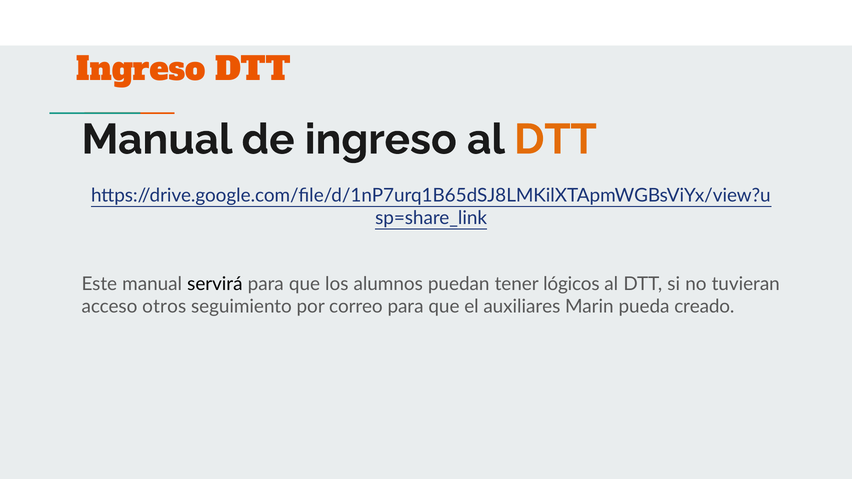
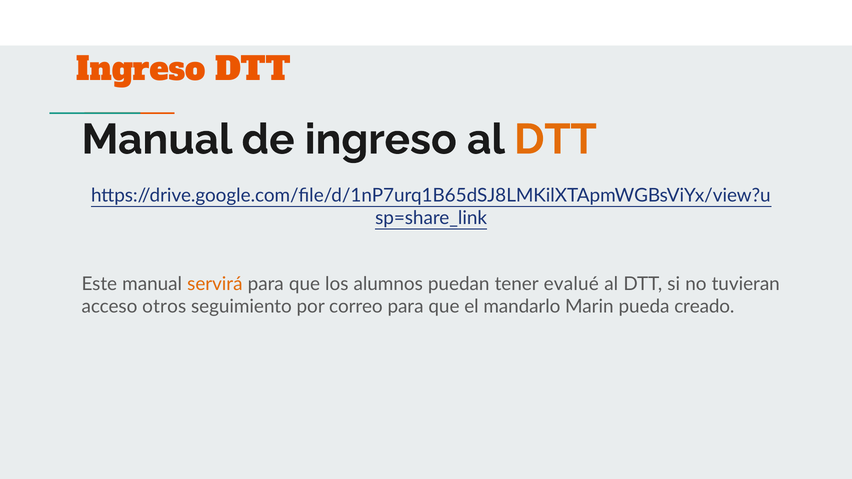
servirá colour: black -> orange
lógicos: lógicos -> evalué
auxiliares: auxiliares -> mandarlo
